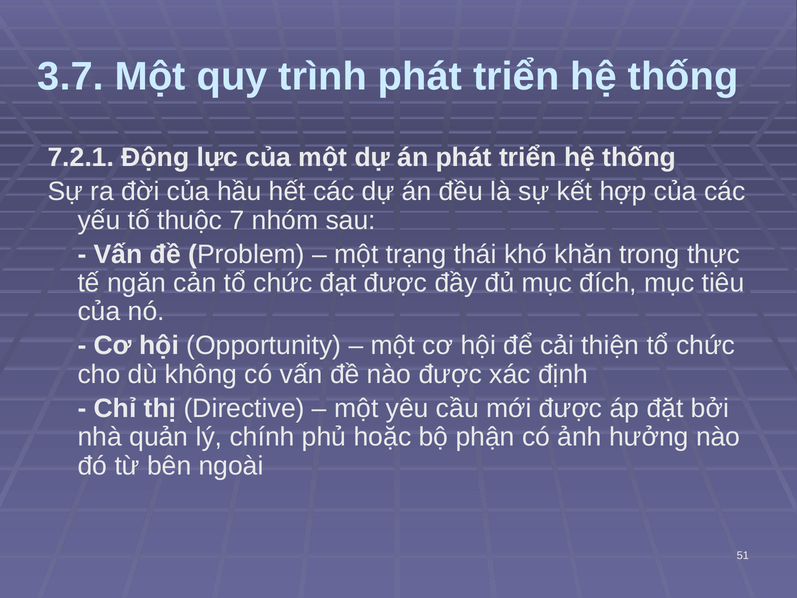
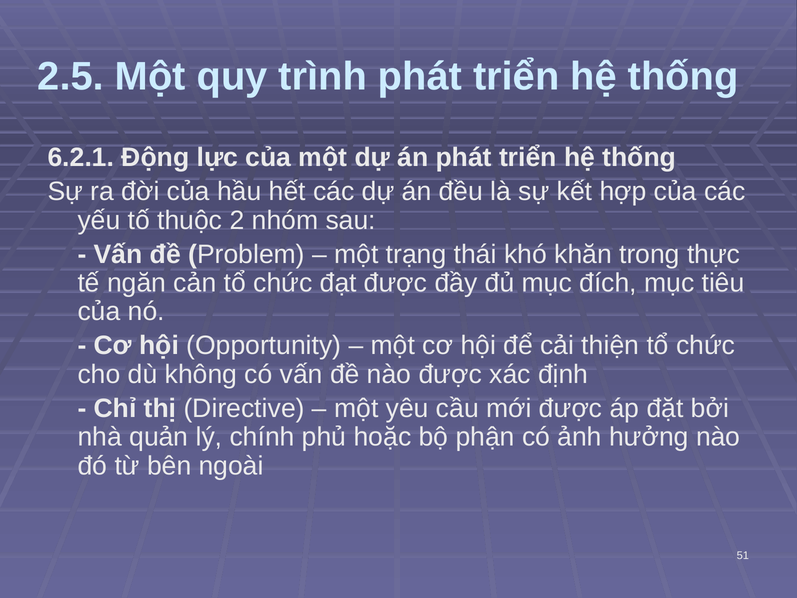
3.7: 3.7 -> 2.5
7.2.1: 7.2.1 -> 6.2.1
7: 7 -> 2
